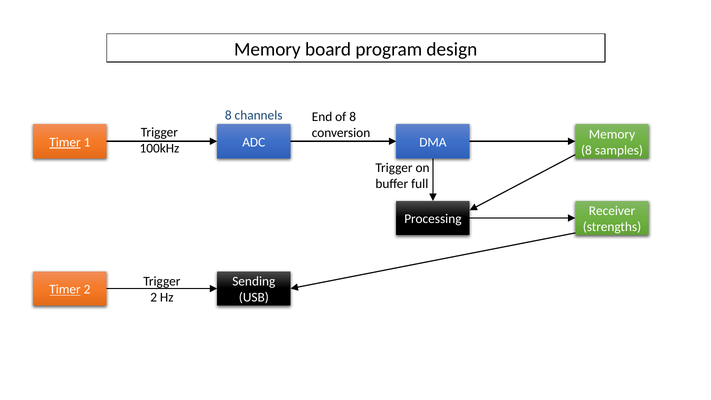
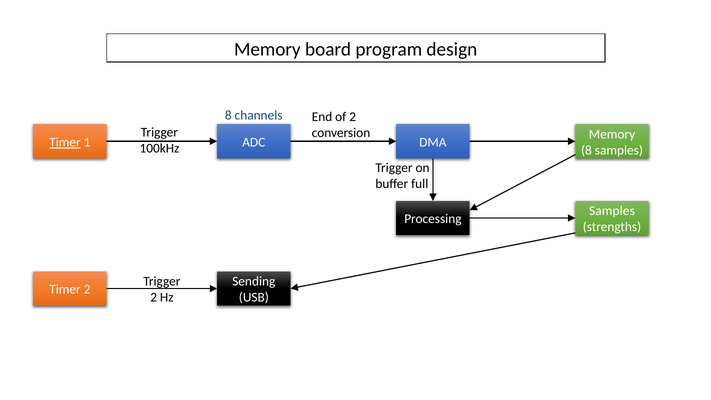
of 8: 8 -> 2
Receiver at (612, 211): Receiver -> Samples
Timer at (65, 289) underline: present -> none
